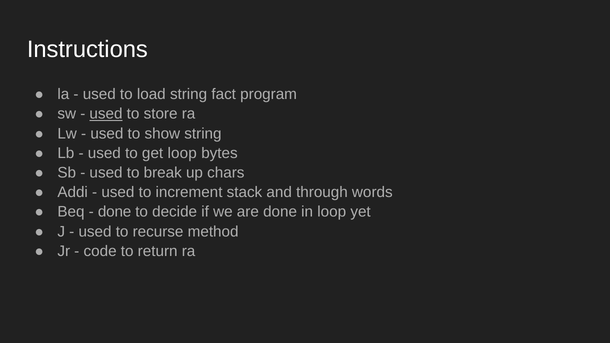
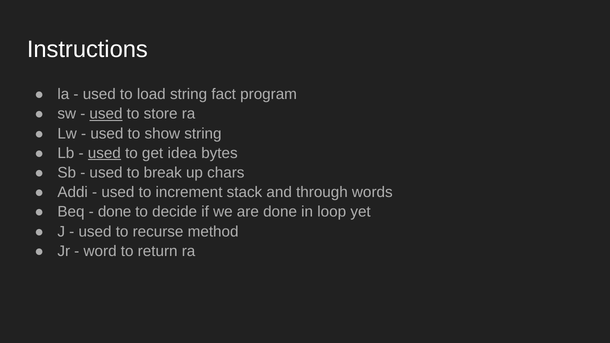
used at (104, 153) underline: none -> present
get loop: loop -> idea
code: code -> word
